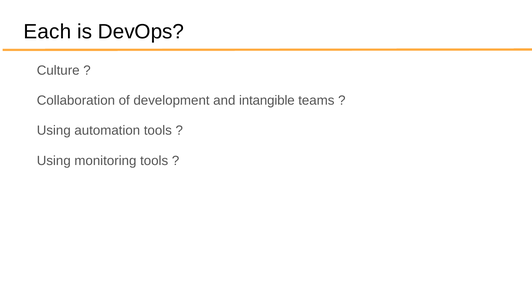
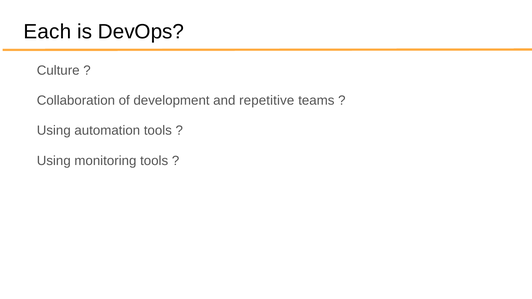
intangible: intangible -> repetitive
